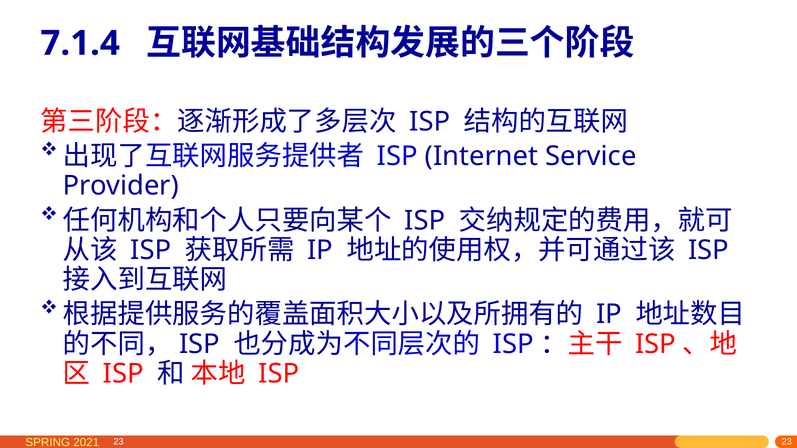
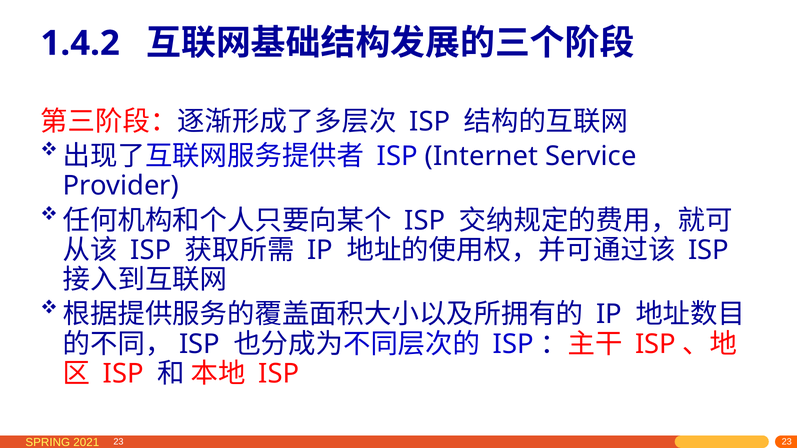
7.1.4: 7.1.4 -> 1.4.2
